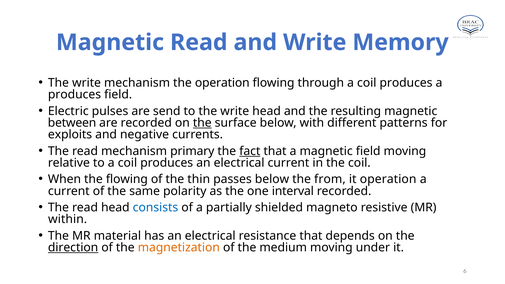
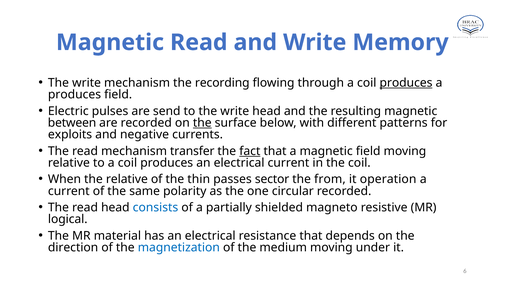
the operation: operation -> recording
produces at (406, 83) underline: none -> present
primary: primary -> transfer
the flowing: flowing -> relative
passes below: below -> sector
interval: interval -> circular
within: within -> logical
direction underline: present -> none
magnetization colour: orange -> blue
